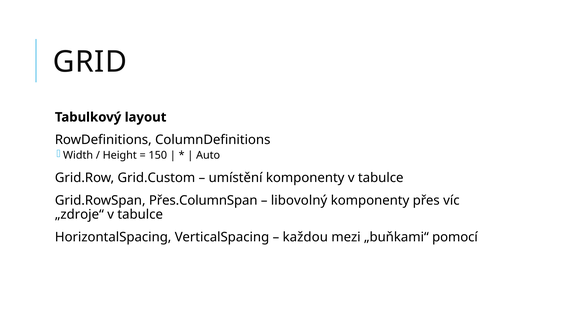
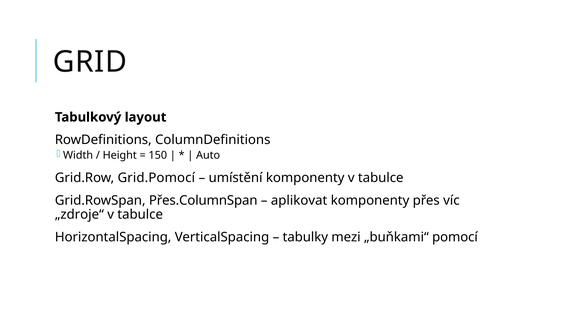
Grid.Custom: Grid.Custom -> Grid.Pomocí
libovolný: libovolný -> aplikovat
každou: každou -> tabulky
